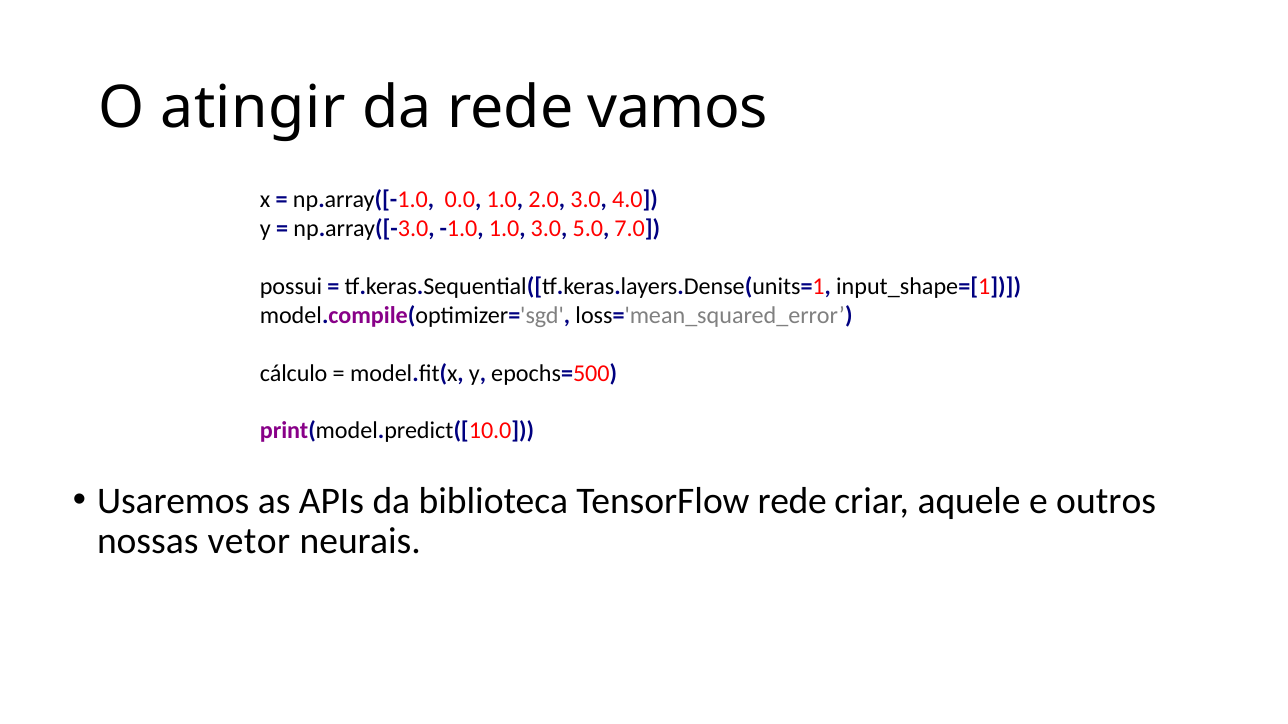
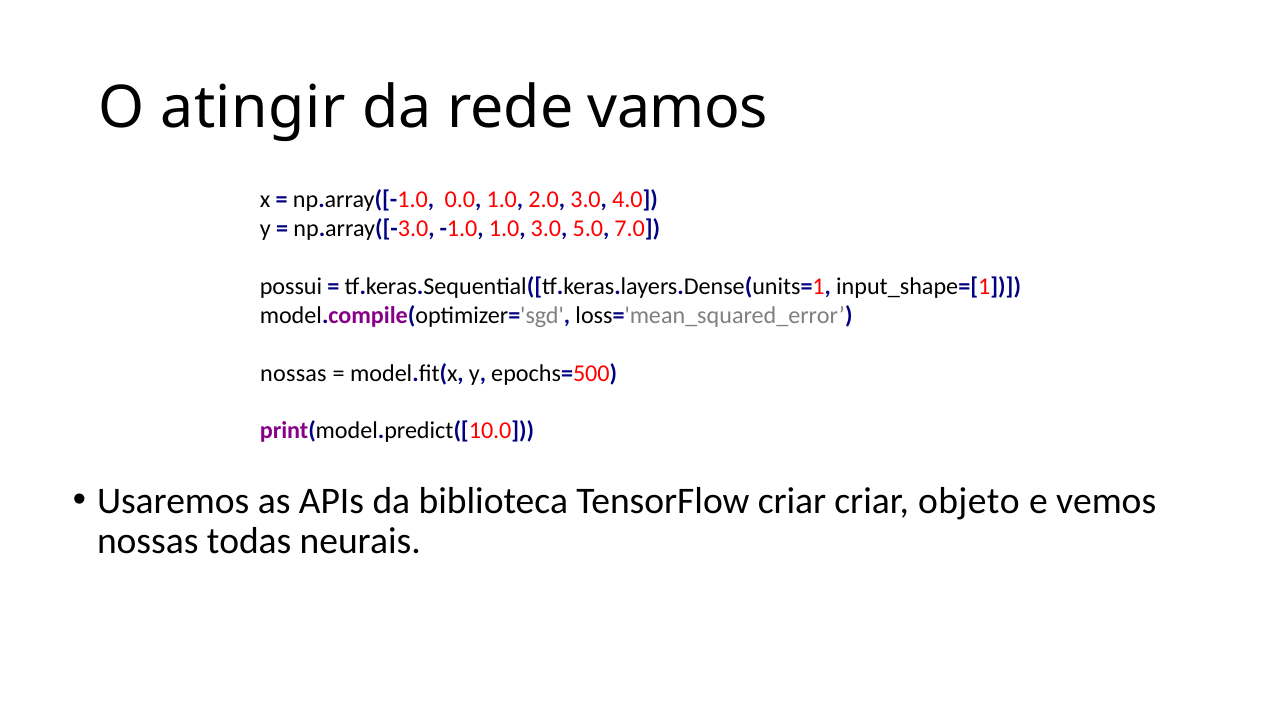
cálculo at (294, 373): cálculo -> nossas
TensorFlow rede: rede -> criar
aquele: aquele -> objeto
outros: outros -> vemos
vetor: vetor -> todas
